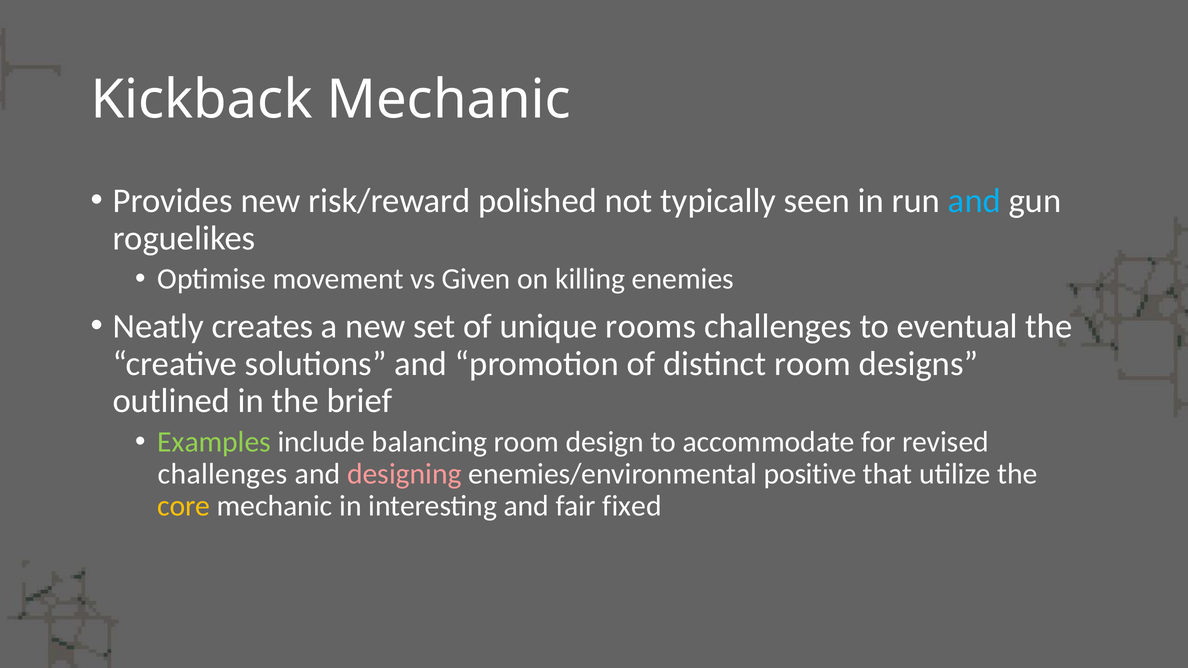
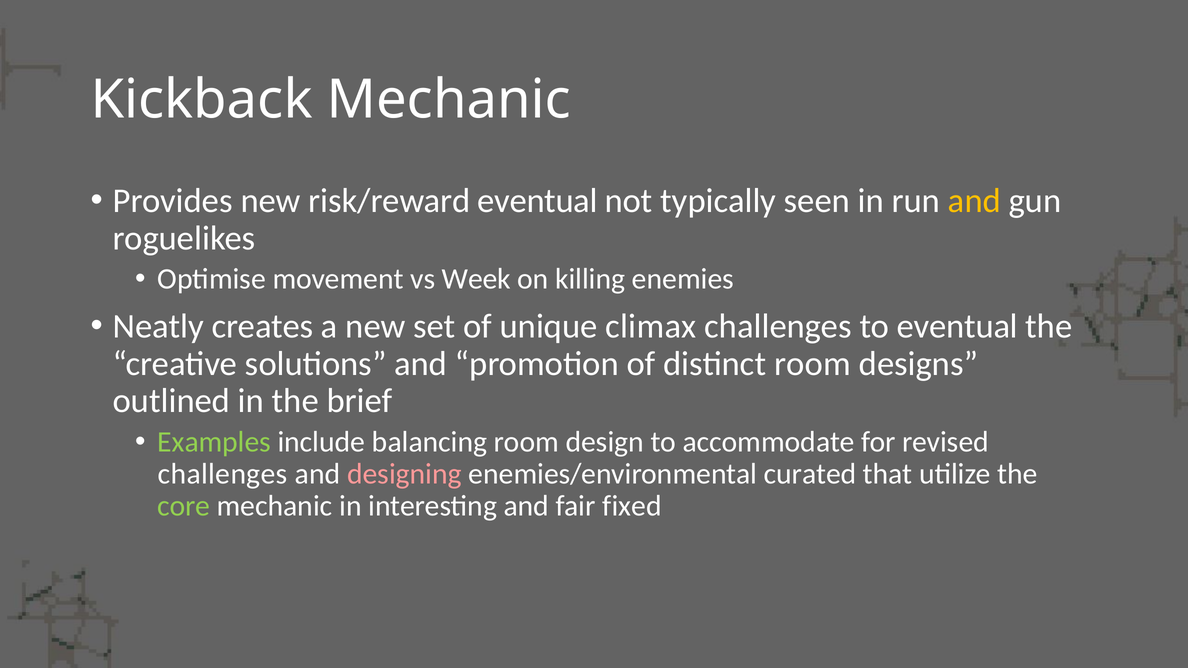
risk/reward polished: polished -> eventual
and at (974, 201) colour: light blue -> yellow
Given: Given -> Week
rooms: rooms -> climax
positive: positive -> curated
core colour: yellow -> light green
